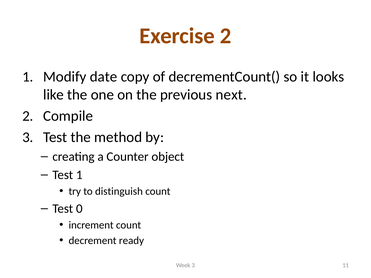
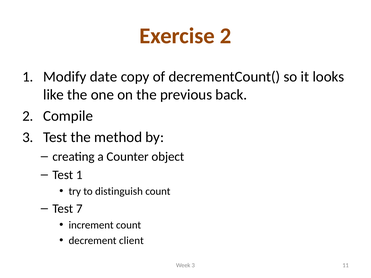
next: next -> back
0: 0 -> 7
ready: ready -> client
